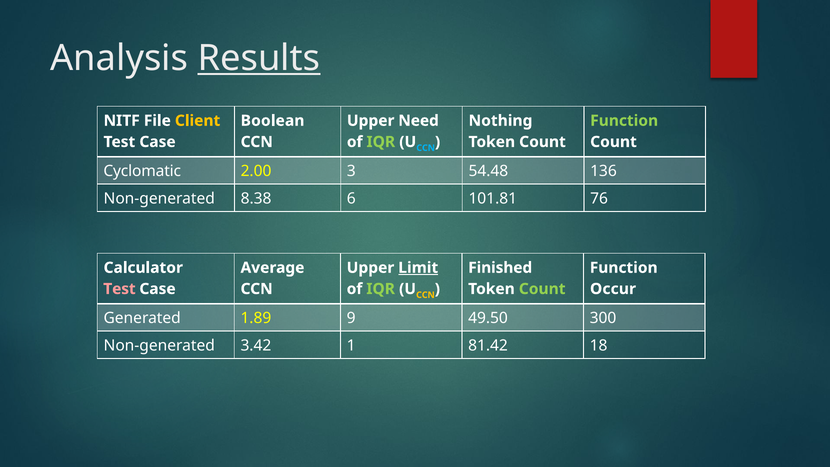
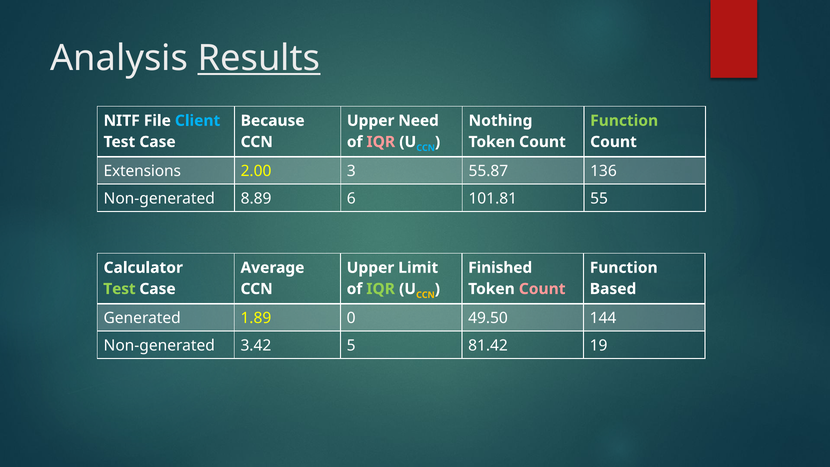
Client colour: yellow -> light blue
Boolean: Boolean -> Because
IQR at (381, 142) colour: light green -> pink
Cyclomatic: Cyclomatic -> Extensions
54.48: 54.48 -> 55.87
8.38: 8.38 -> 8.89
76: 76 -> 55
Limit underline: present -> none
Test at (119, 289) colour: pink -> light green
Count at (542, 289) colour: light green -> pink
Occur: Occur -> Based
9: 9 -> 0
300: 300 -> 144
1: 1 -> 5
18: 18 -> 19
